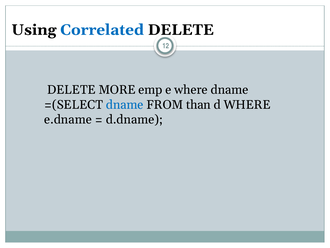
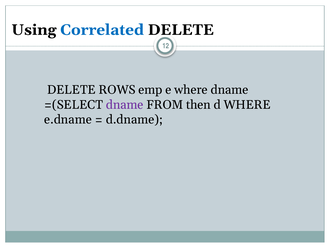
MORE: MORE -> ROWS
dname at (125, 104) colour: blue -> purple
than: than -> then
